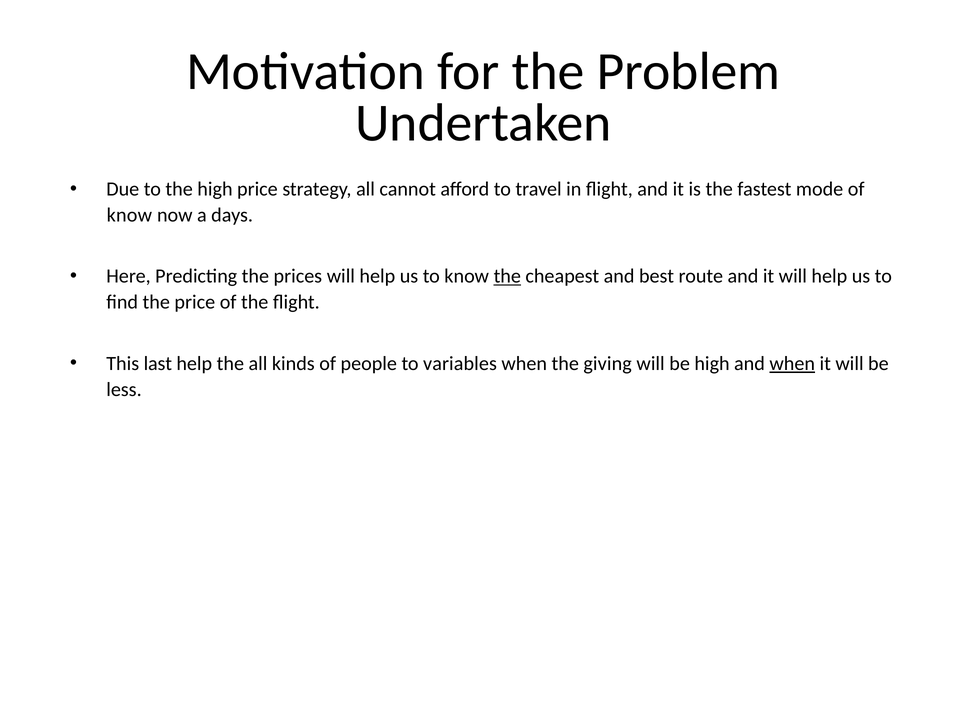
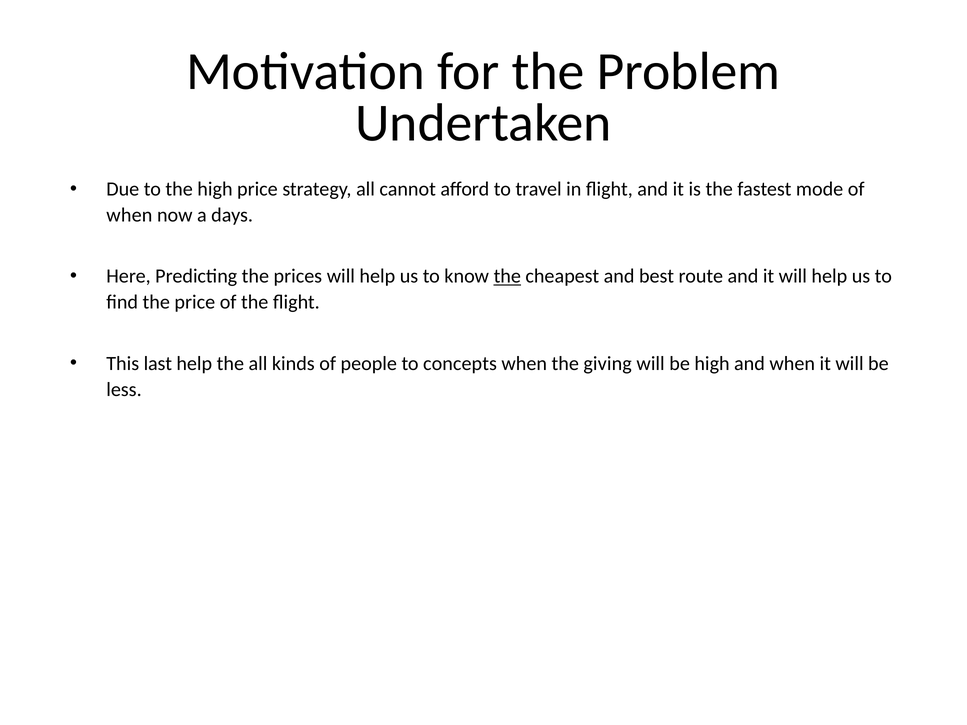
know at (129, 215): know -> when
variables: variables -> concepts
when at (792, 364) underline: present -> none
